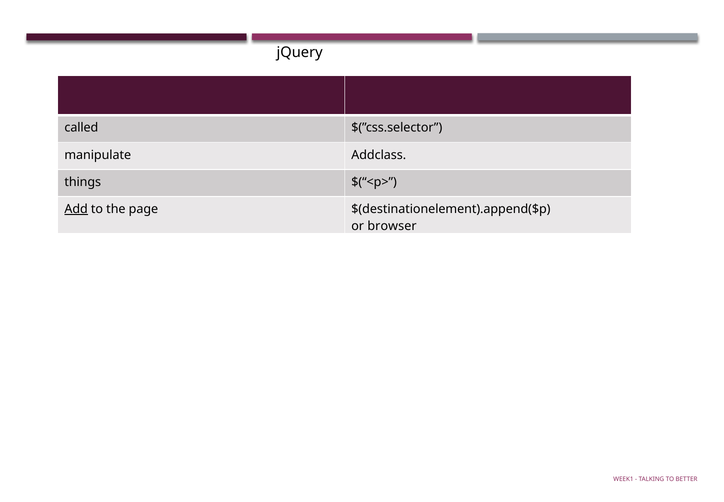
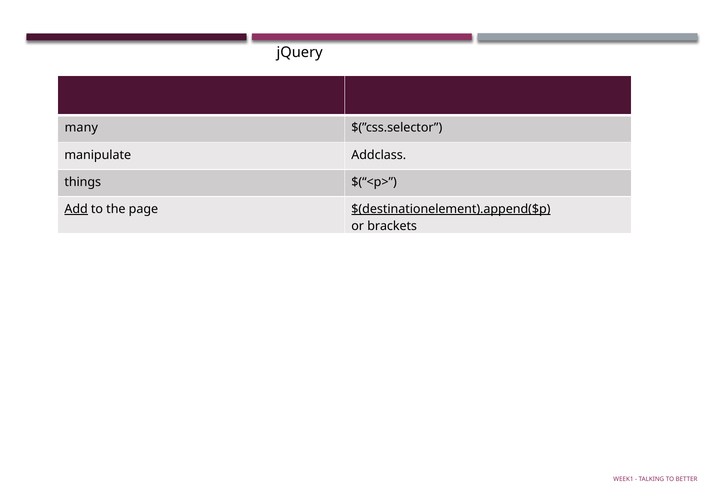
called: called -> many
$(destinationelement).append($p underline: none -> present
browser: browser -> brackets
